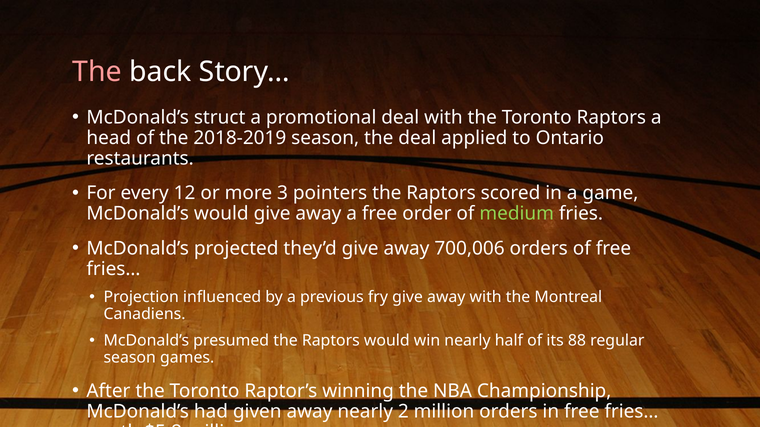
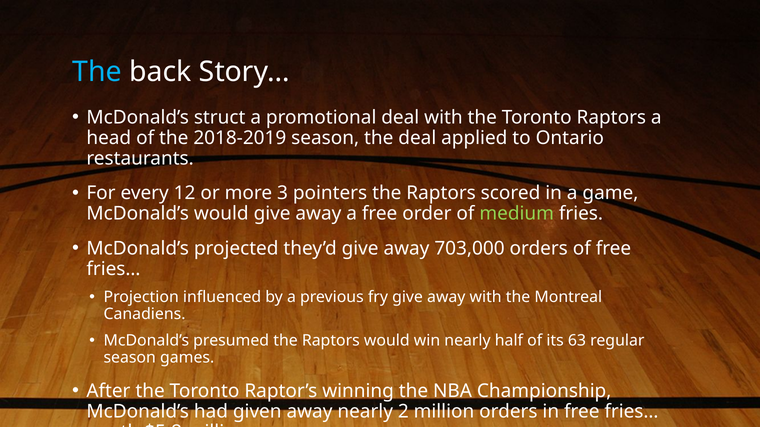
The at (97, 72) colour: pink -> light blue
700,006: 700,006 -> 703,000
88: 88 -> 63
